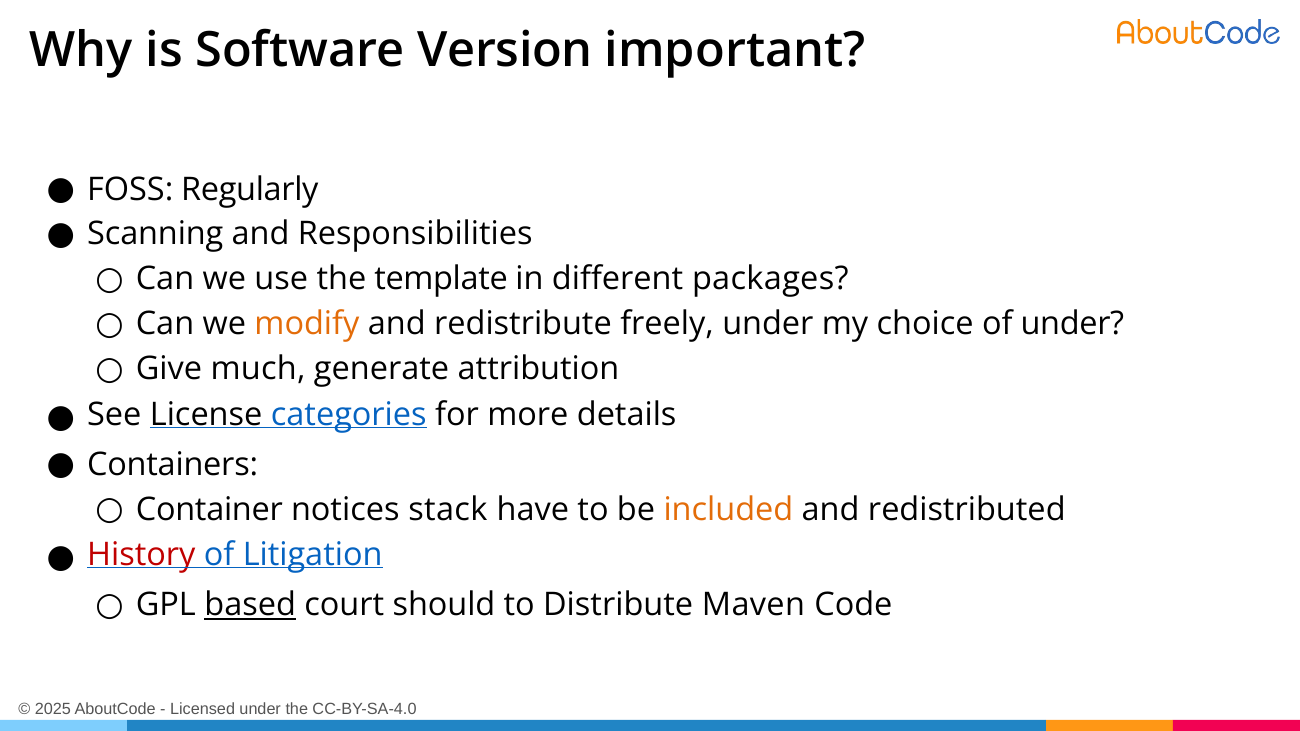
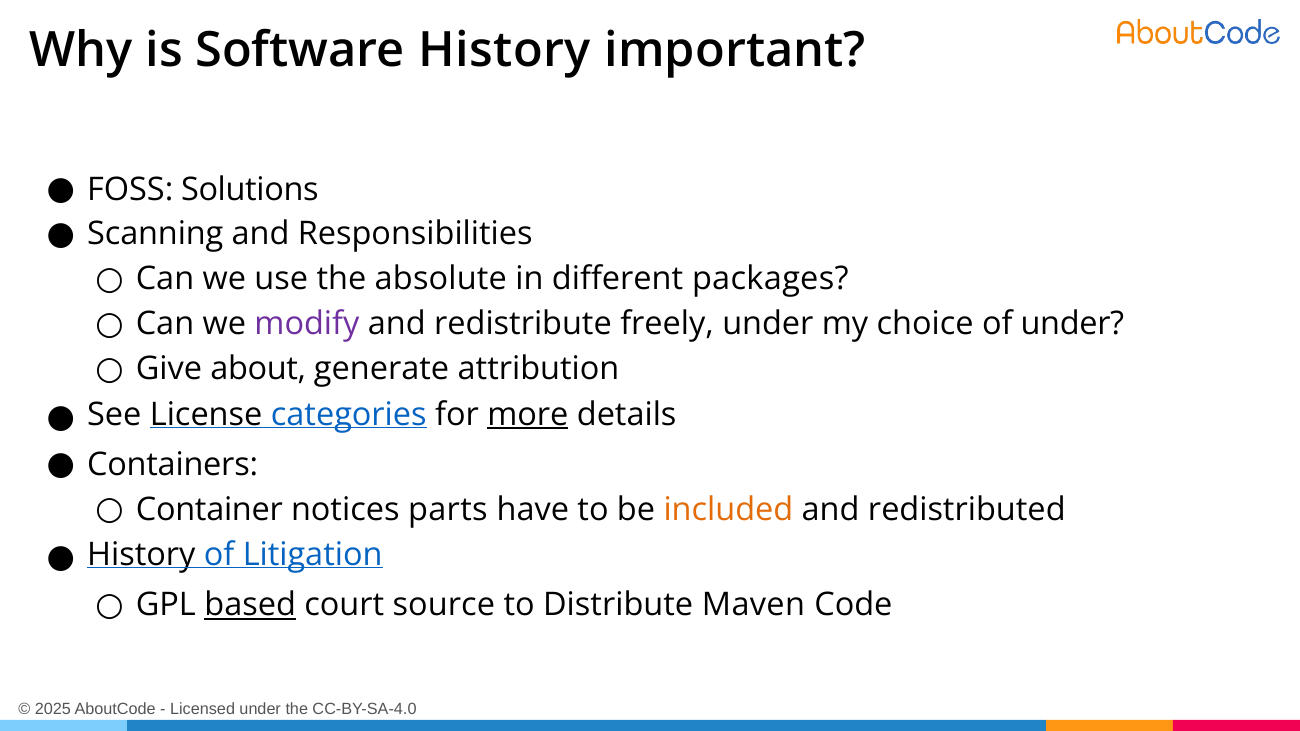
Software Version: Version -> History
Regularly: Regularly -> Solutions
template: template -> absolute
modify colour: orange -> purple
much: much -> about
more underline: none -> present
stack: stack -> parts
History at (141, 555) colour: red -> black
should: should -> source
